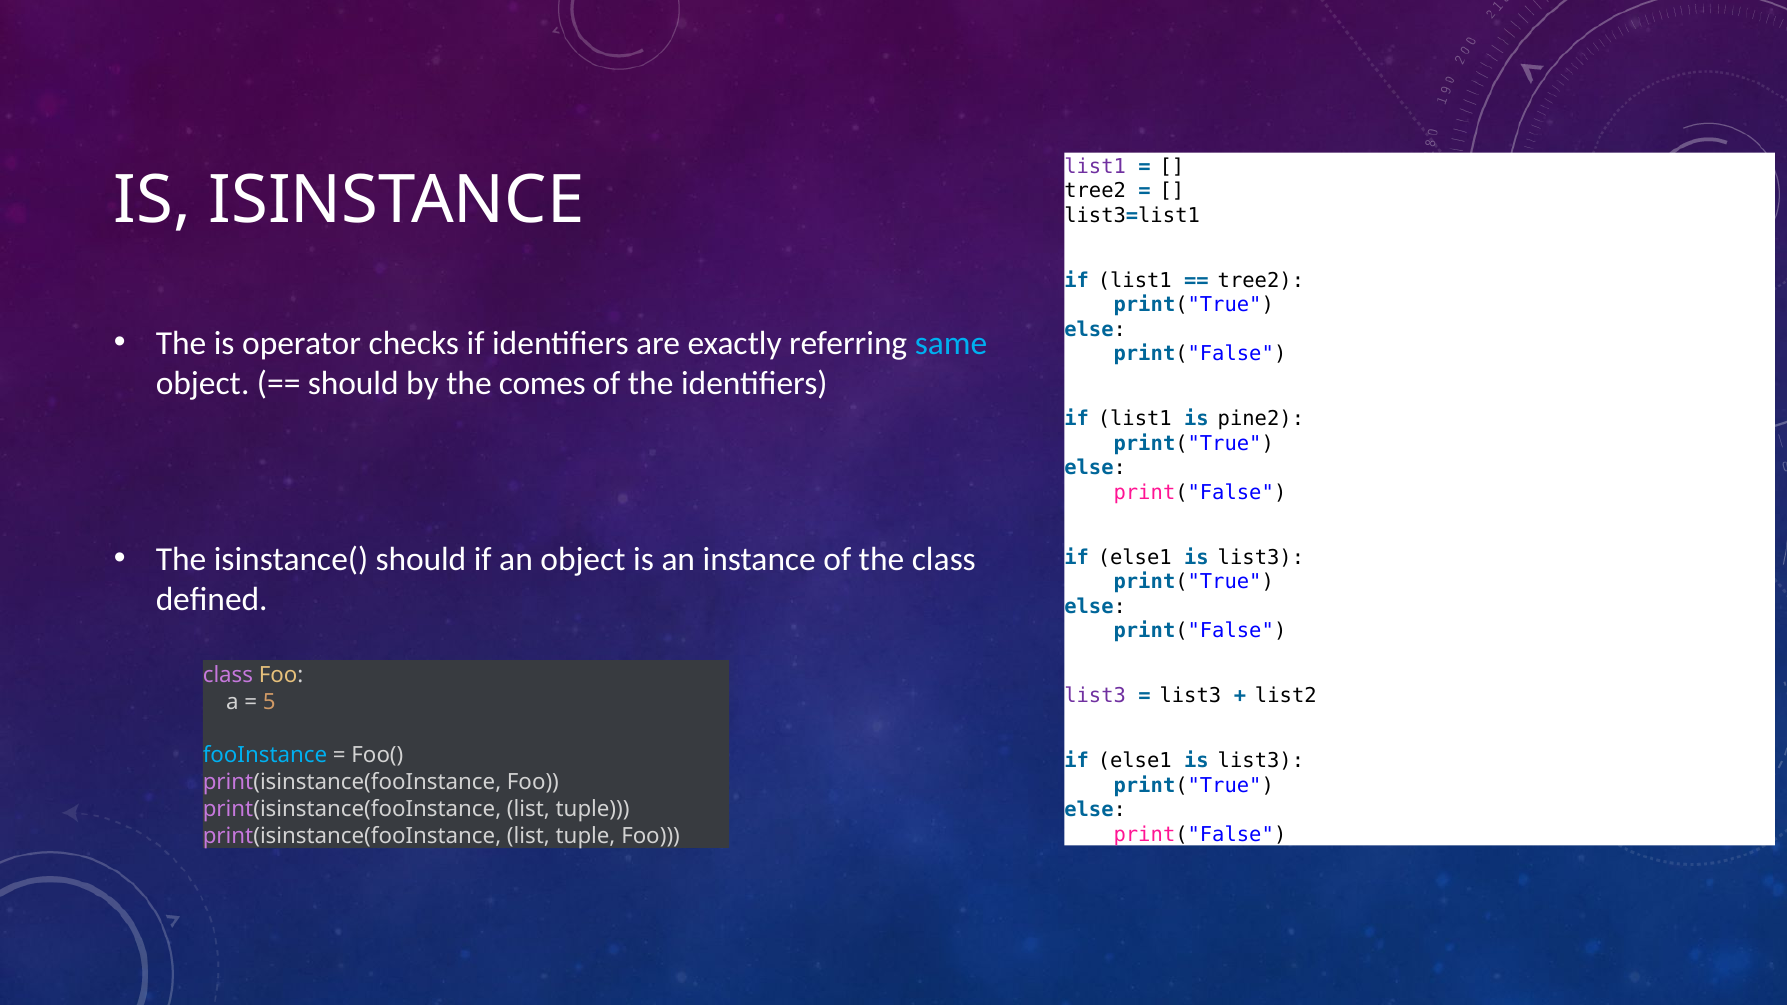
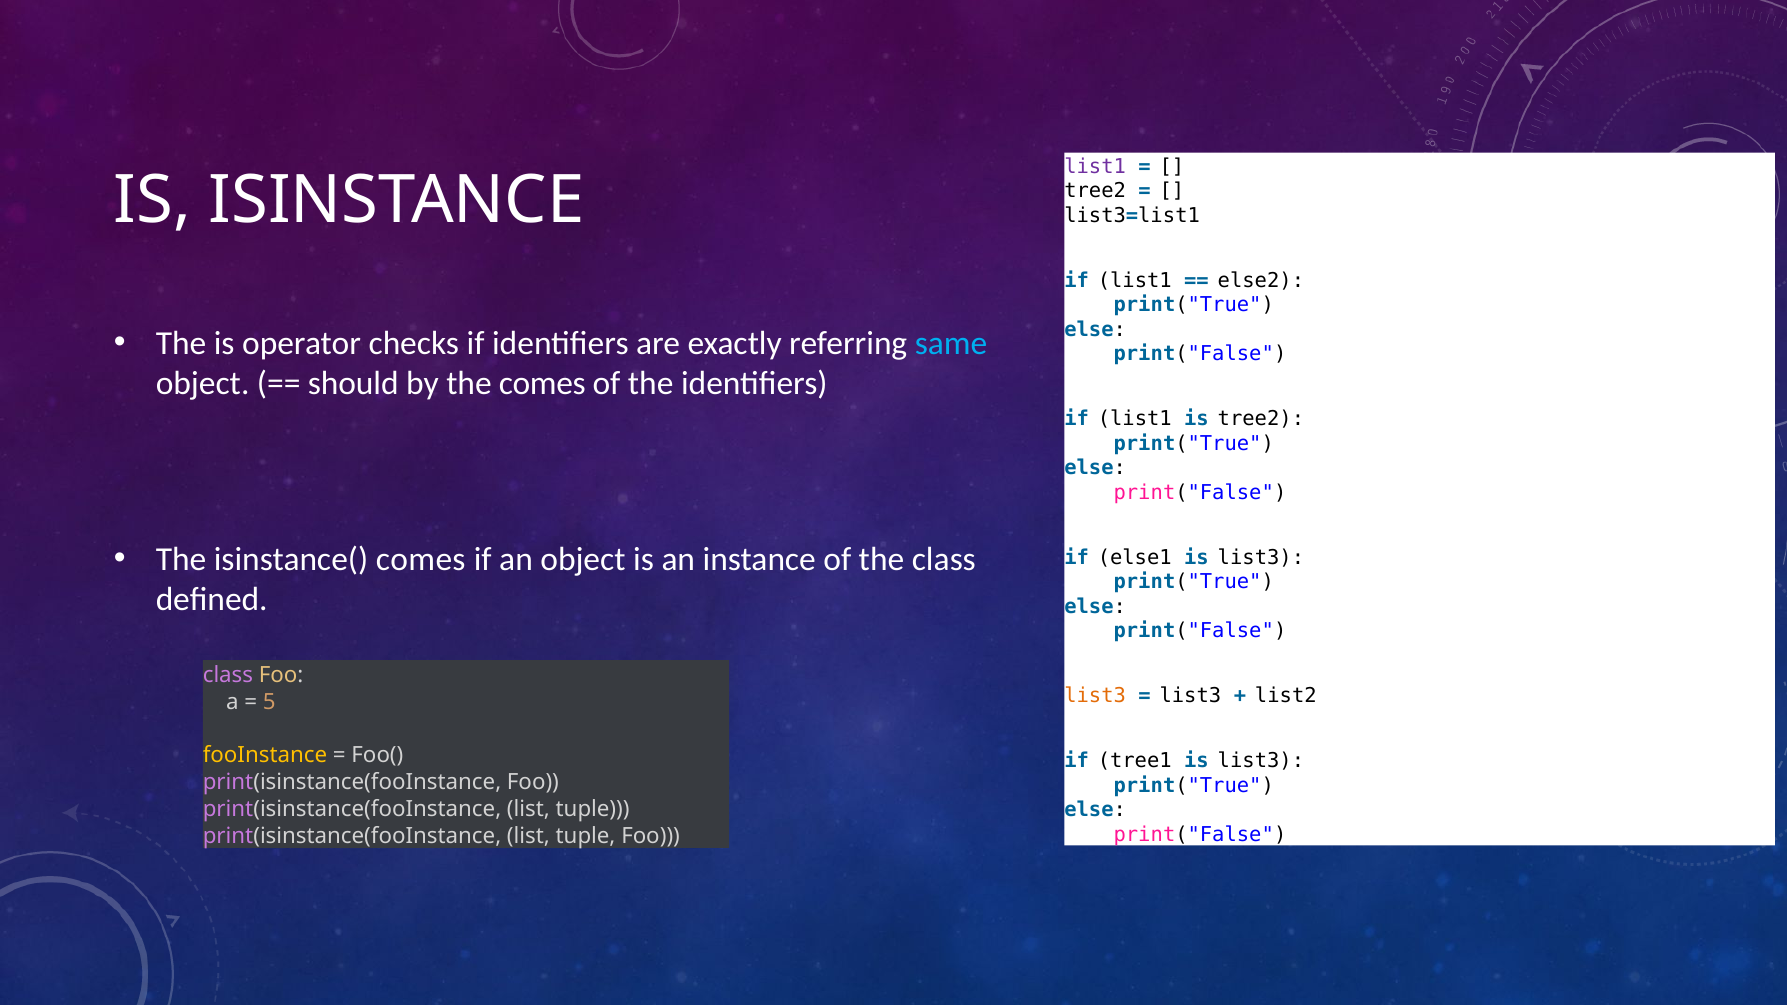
tree2 at (1261, 280): tree2 -> else2
is pine2: pine2 -> tree2
isinstance( should: should -> comes
list3 at (1095, 696) colour: purple -> orange
fooInstance colour: light blue -> yellow
else1 at (1135, 761): else1 -> tree1
